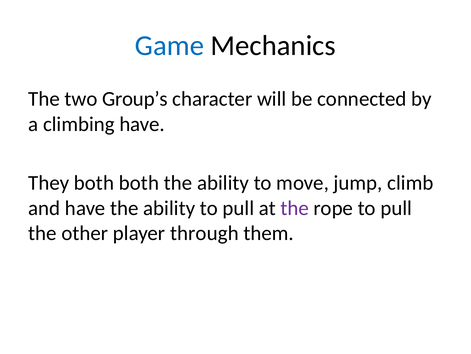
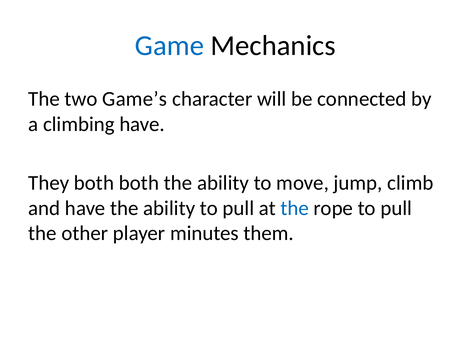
Group’s: Group’s -> Game’s
the at (295, 208) colour: purple -> blue
through: through -> minutes
